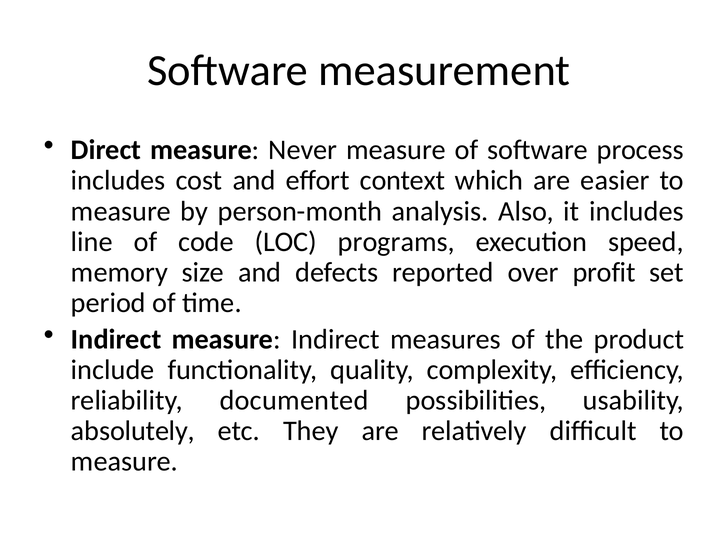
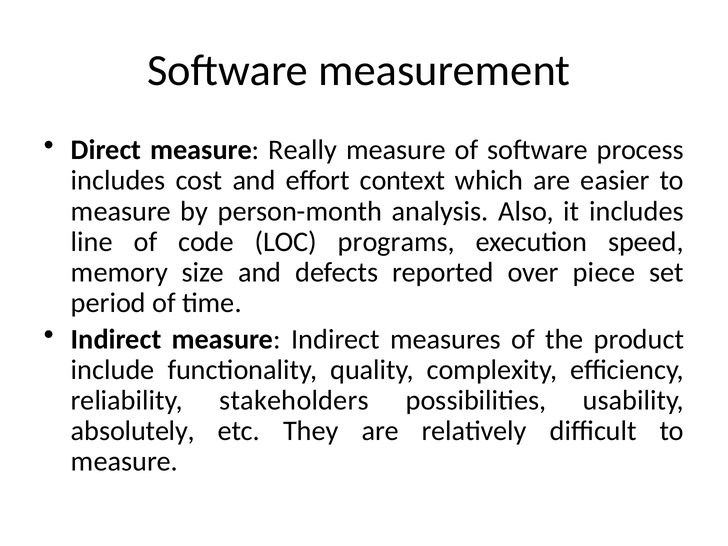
Never: Never -> Really
profit: profit -> piece
documented: documented -> stakeholders
